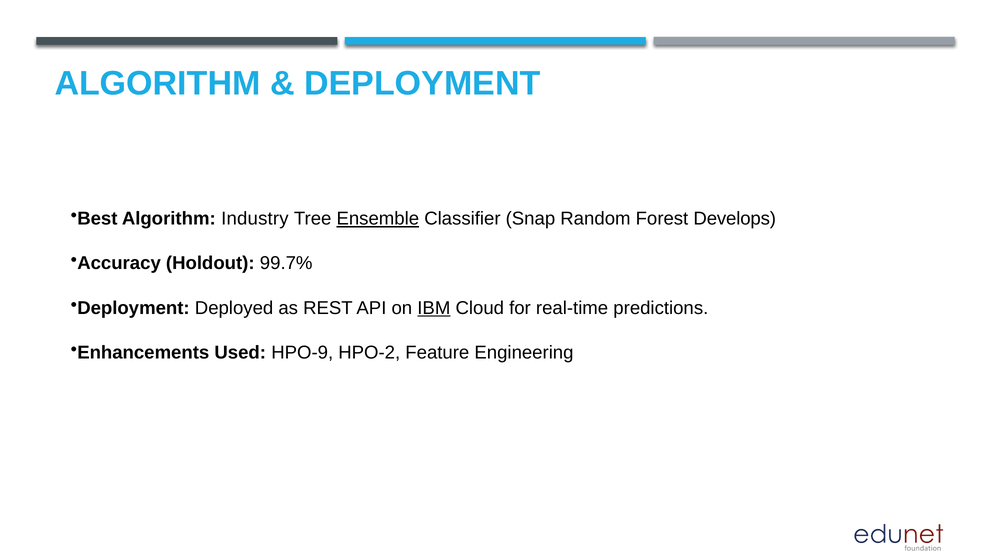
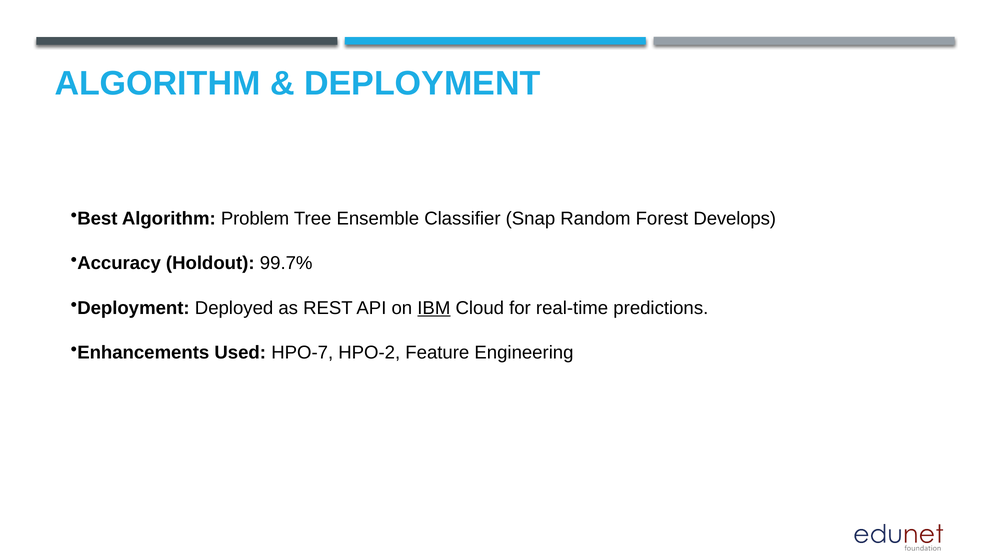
Industry: Industry -> Problem
Ensemble underline: present -> none
HPO-9: HPO-9 -> HPO-7
